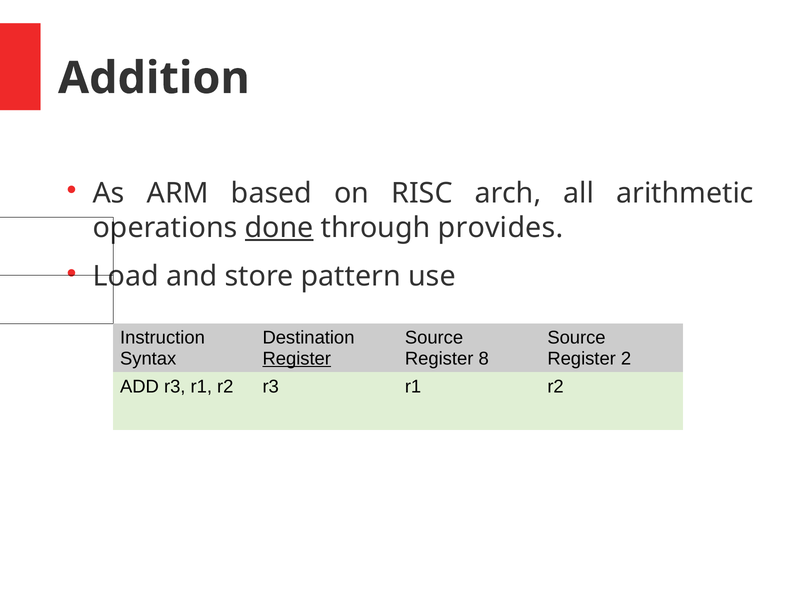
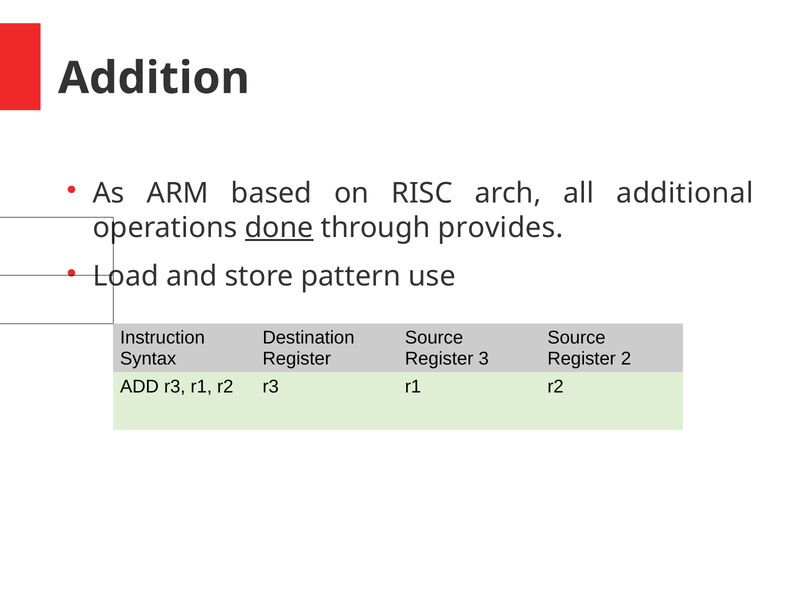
arithmetic: arithmetic -> additional
Register at (297, 358) underline: present -> none
8: 8 -> 3
